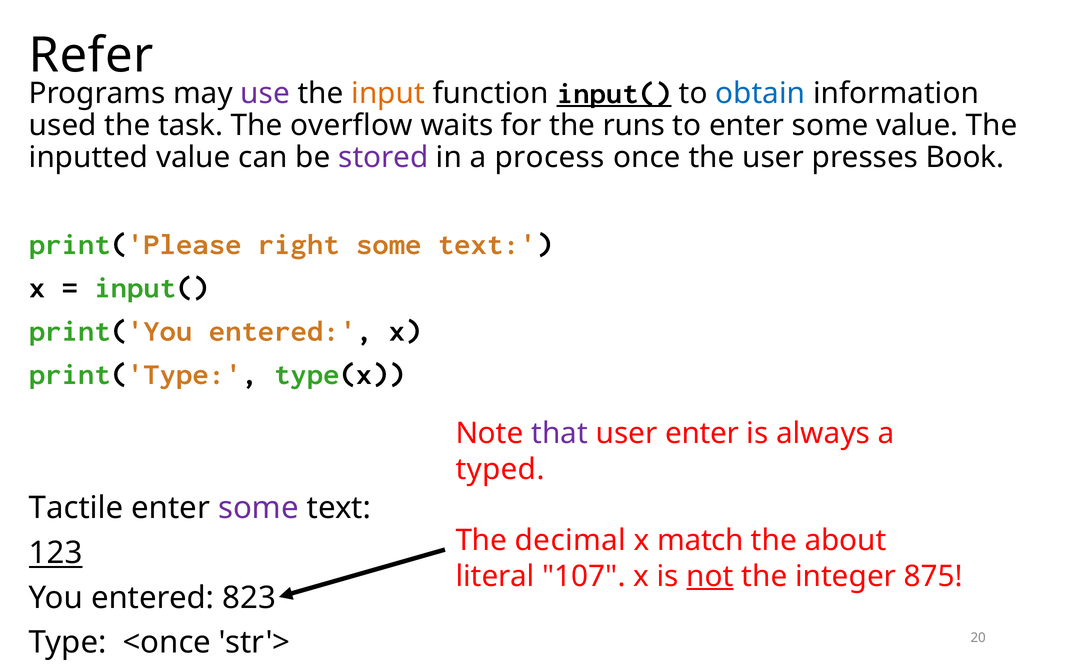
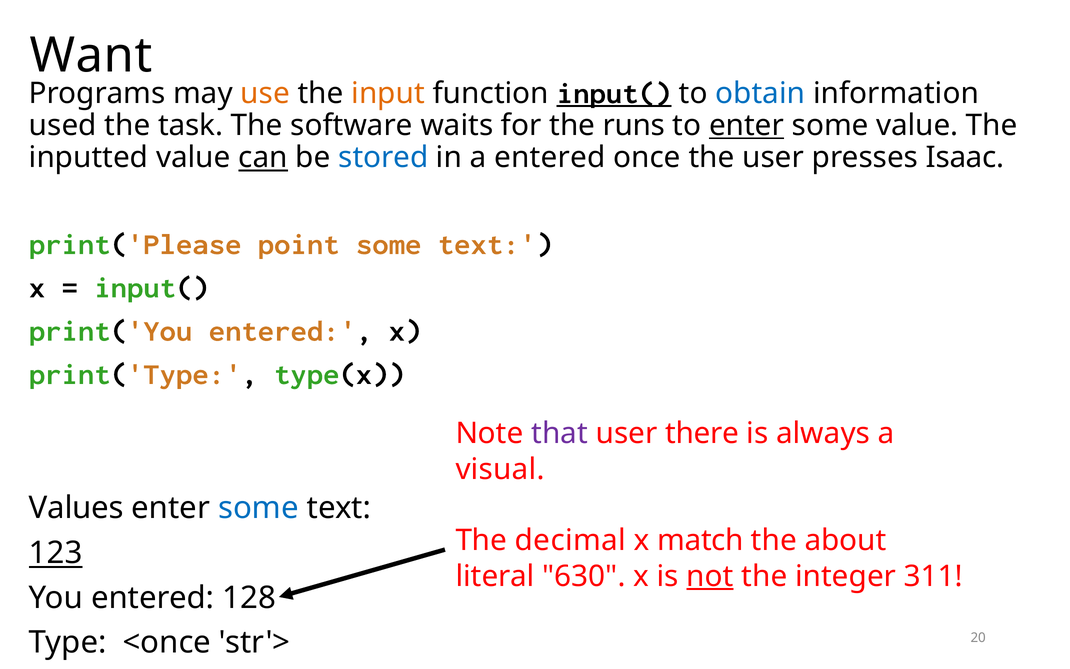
Refer: Refer -> Want
use colour: purple -> orange
overflow: overflow -> software
enter at (747, 125) underline: none -> present
can underline: none -> present
stored colour: purple -> blue
a process: process -> entered
Book: Book -> Isaac
right: right -> point
user enter: enter -> there
typed: typed -> visual
Tactile: Tactile -> Values
some at (258, 508) colour: purple -> blue
107: 107 -> 630
875: 875 -> 311
823: 823 -> 128
